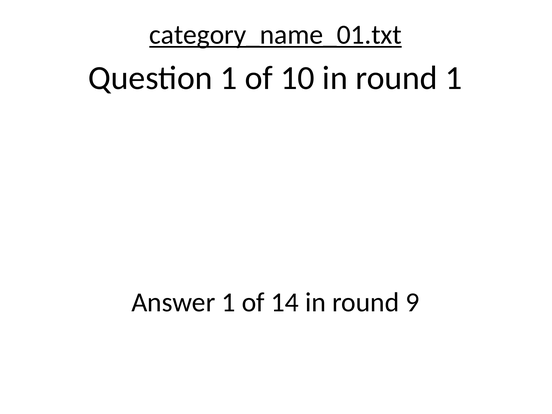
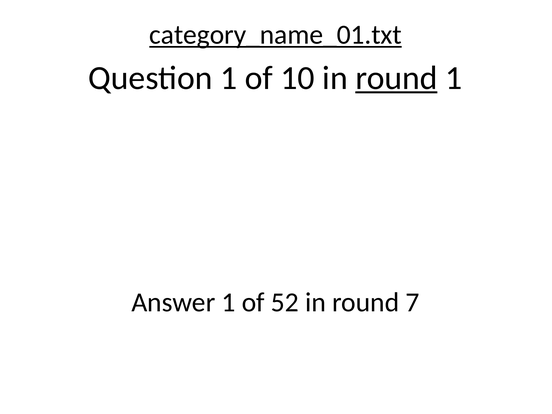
round at (396, 78) underline: none -> present
14: 14 -> 52
9: 9 -> 7
